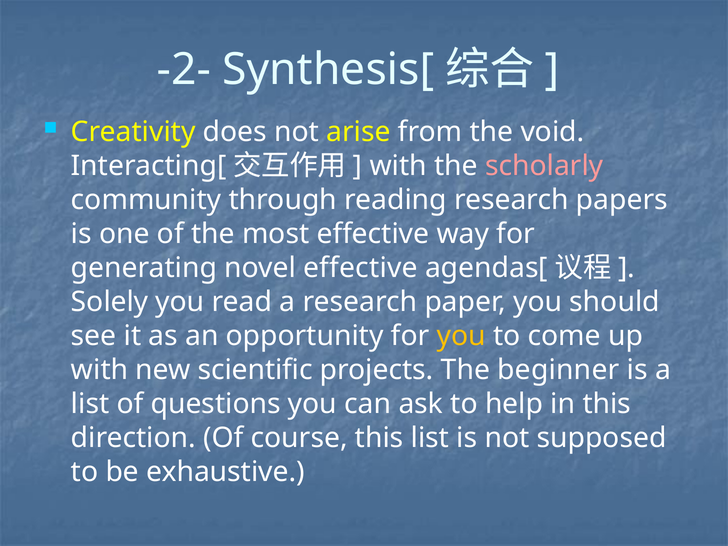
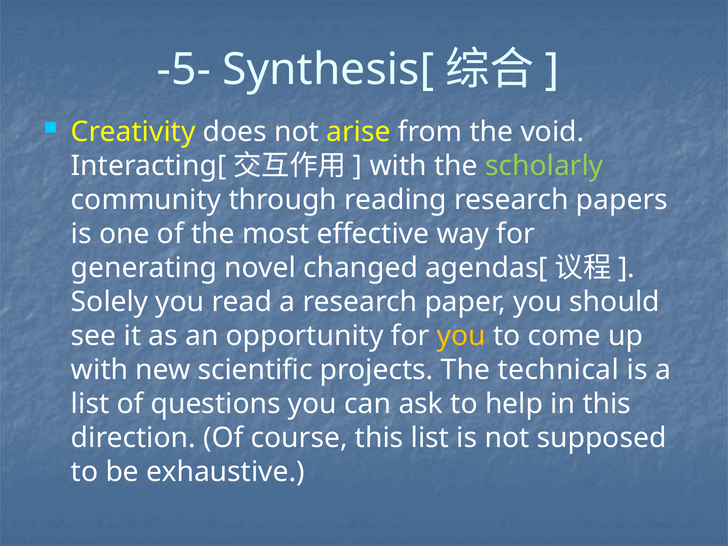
-2-: -2- -> -5-
scholarly colour: pink -> light green
novel effective: effective -> changed
beginner: beginner -> technical
